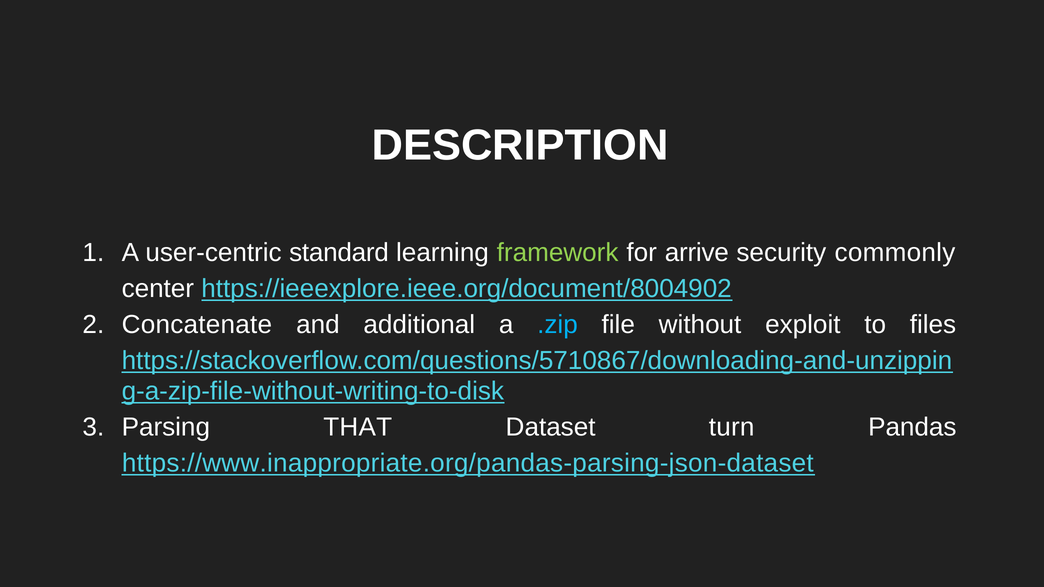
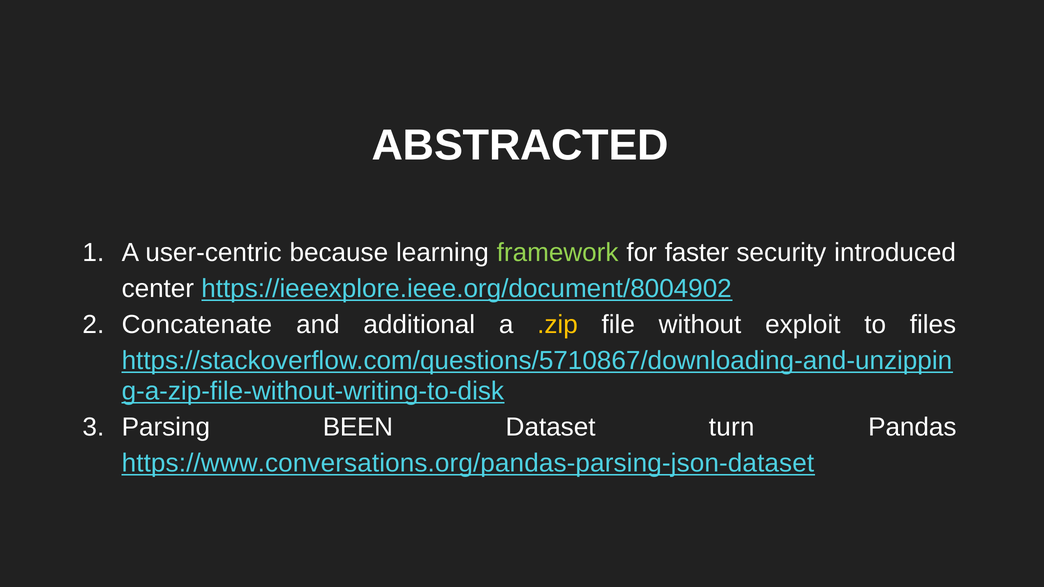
DESCRIPTION: DESCRIPTION -> ABSTRACTED
standard: standard -> because
arrive: arrive -> faster
commonly: commonly -> introduced
.zip colour: light blue -> yellow
THAT: THAT -> BEEN
https://www.inappropriate.org/pandas-parsing-json-dataset: https://www.inappropriate.org/pandas-parsing-json-dataset -> https://www.conversations.org/pandas-parsing-json-dataset
